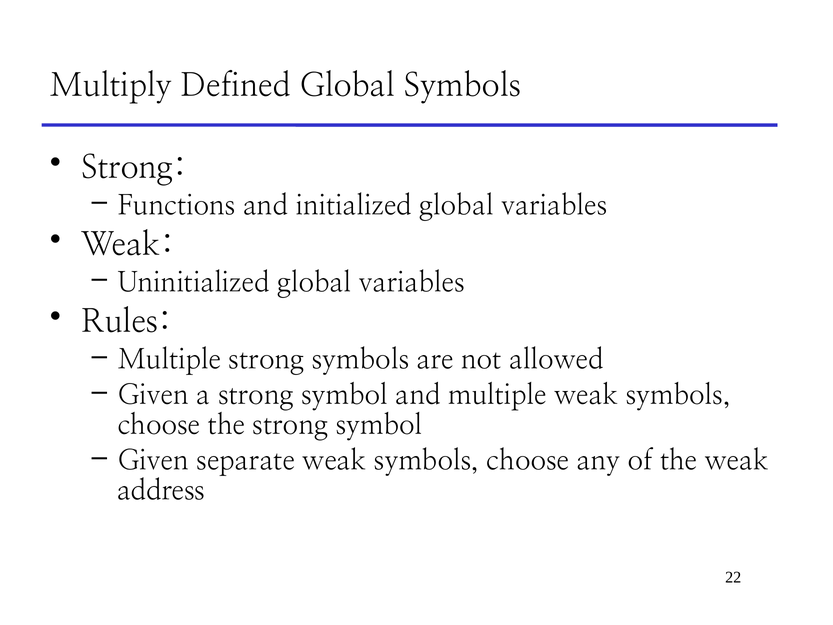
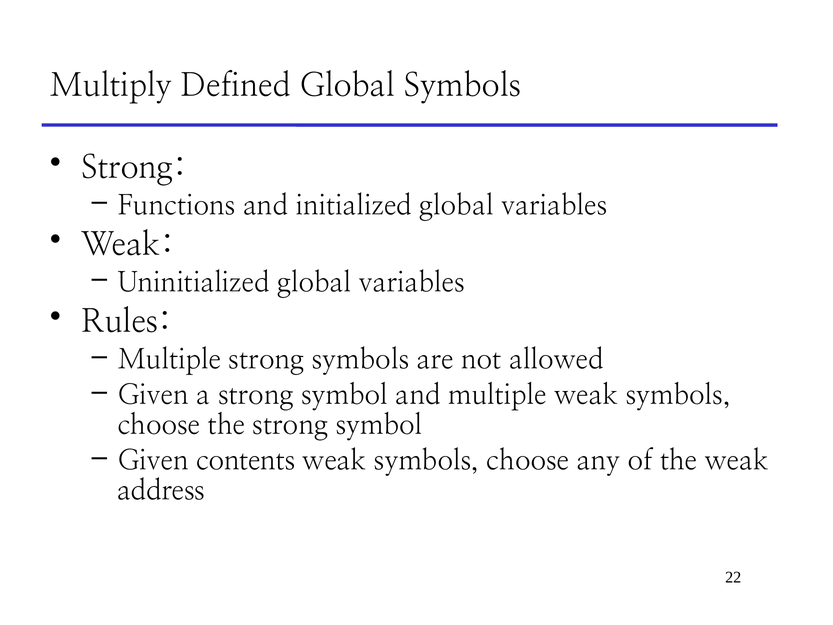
separate: separate -> contents
